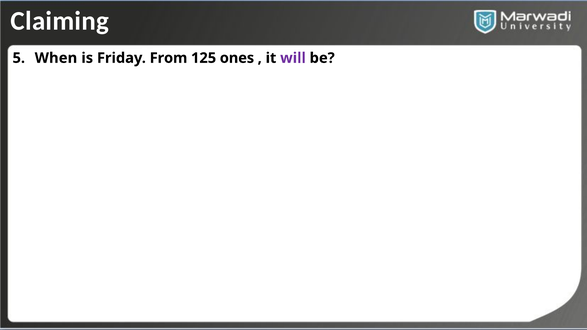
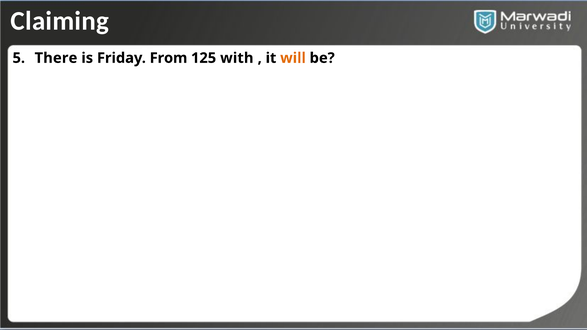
When: When -> There
ones: ones -> with
will colour: purple -> orange
